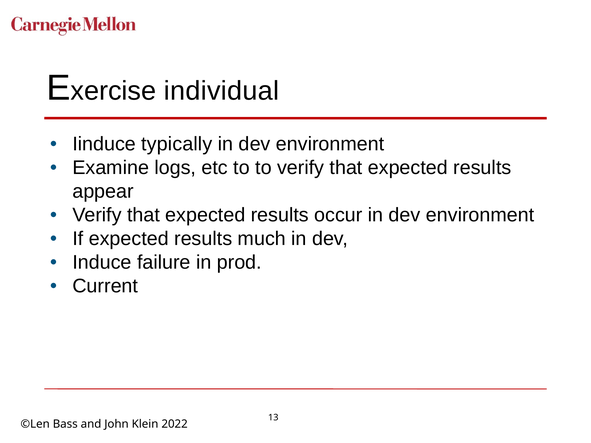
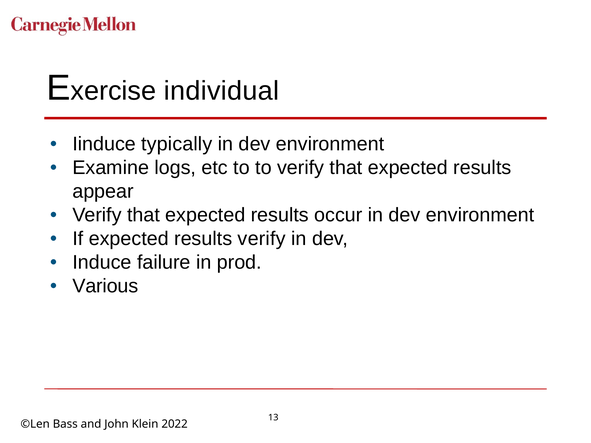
results much: much -> verify
Current: Current -> Various
